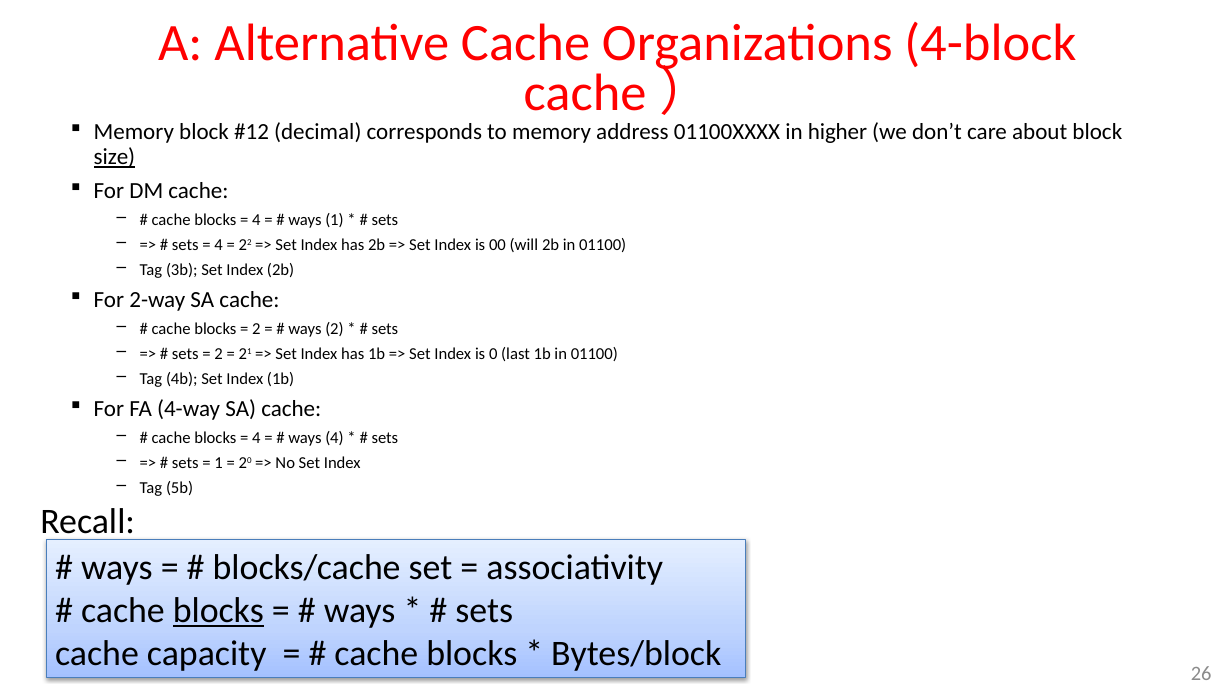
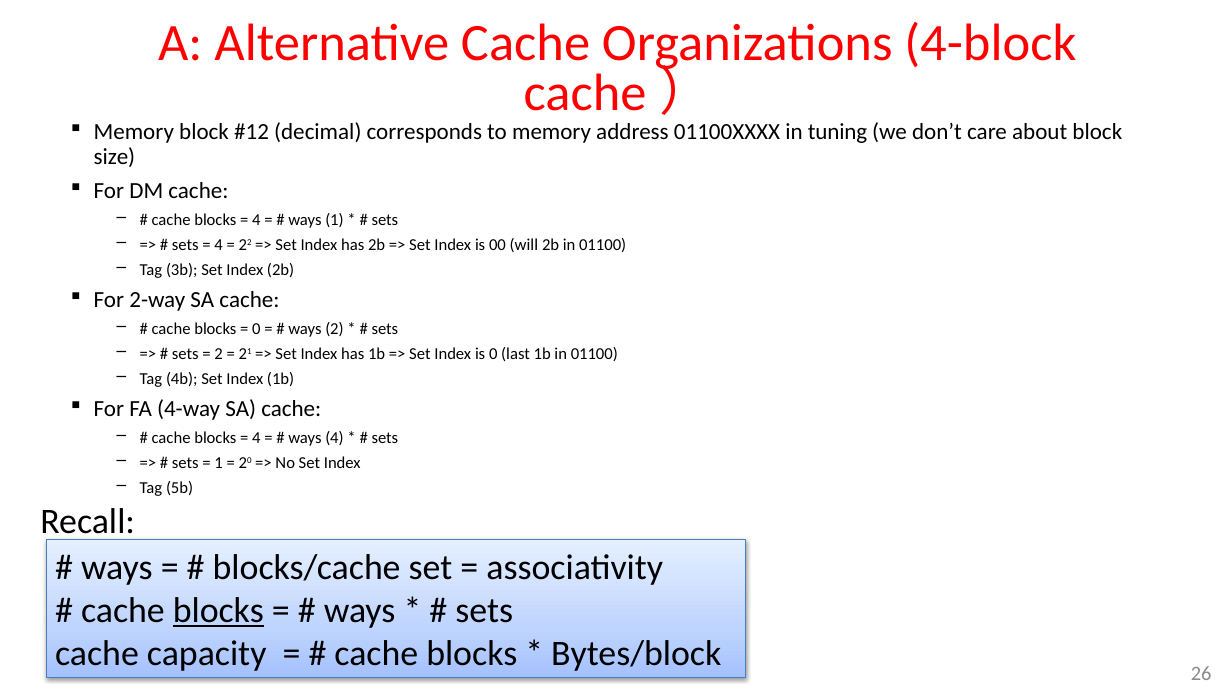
higher: higher -> tuning
size underline: present -> none
2 at (256, 329): 2 -> 0
